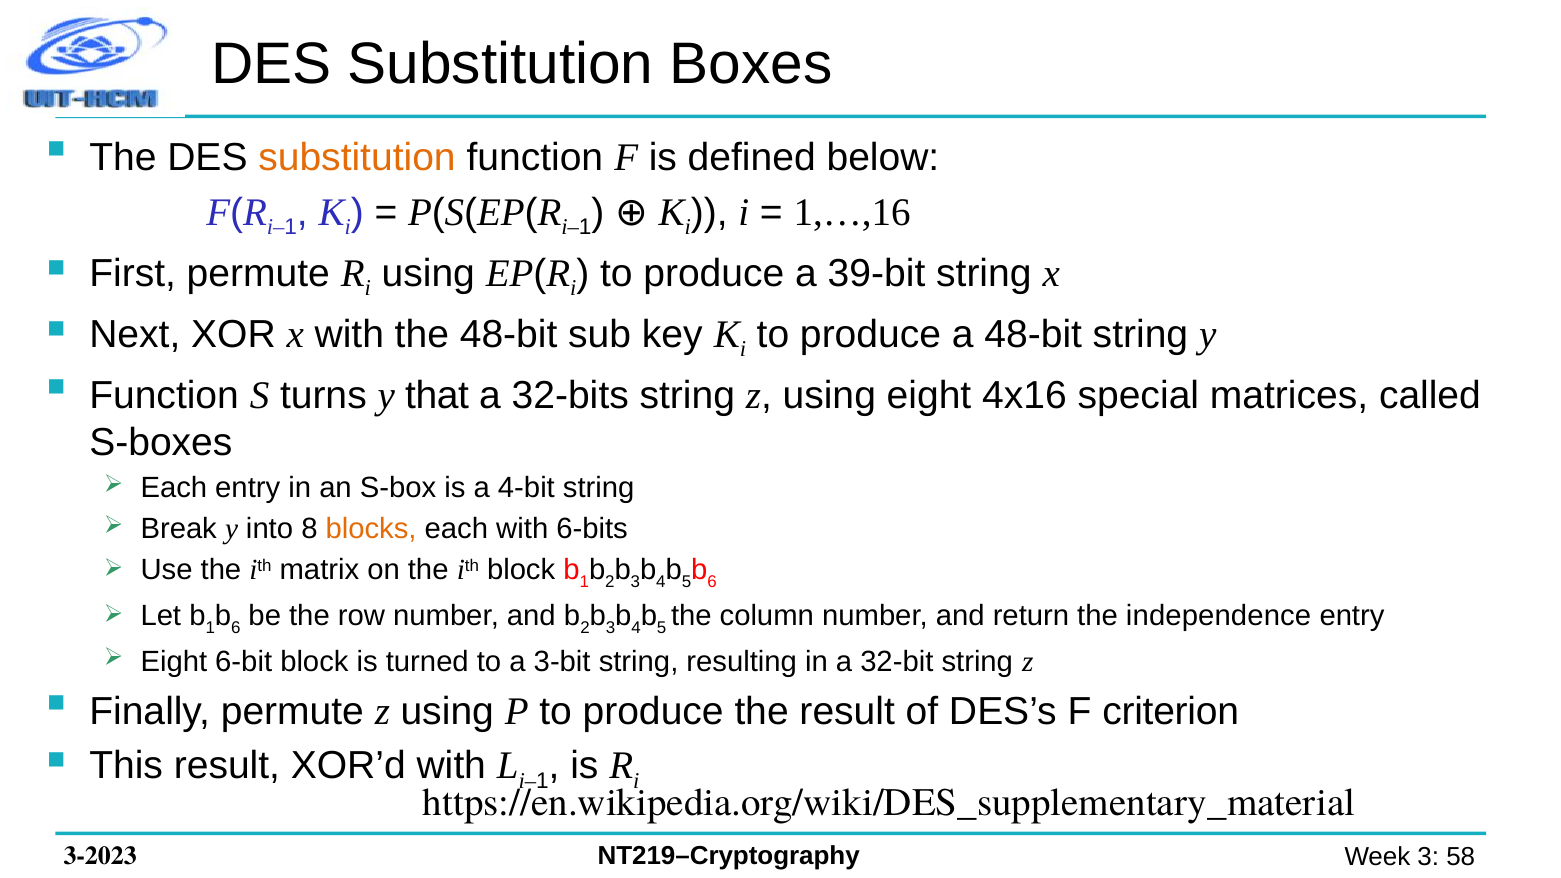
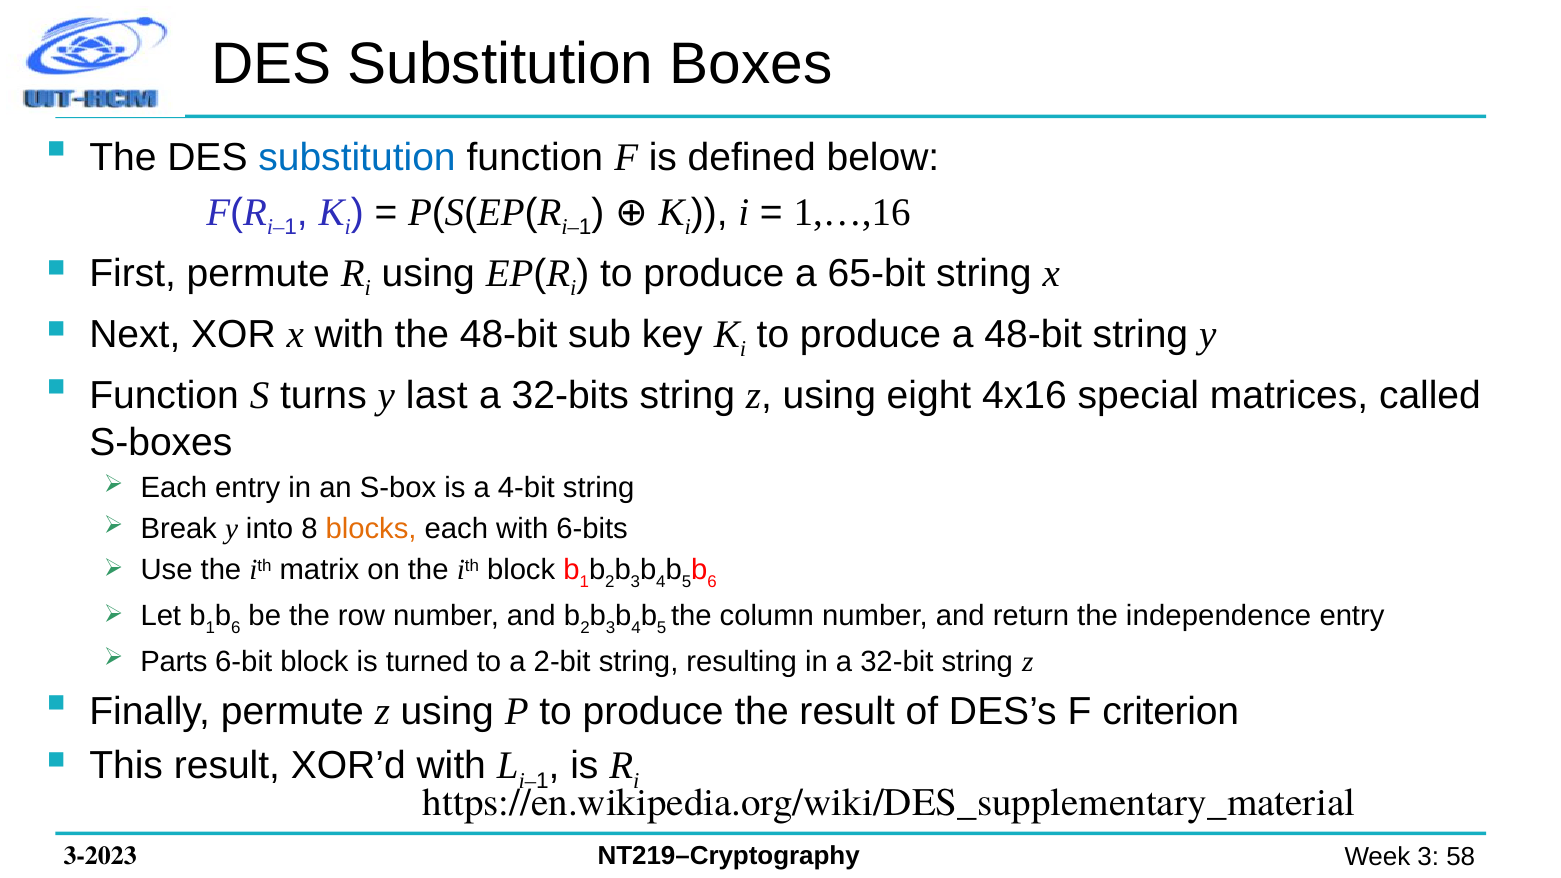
substitution at (357, 158) colour: orange -> blue
39-bit: 39-bit -> 65-bit
that: that -> last
Eight at (174, 662): Eight -> Parts
3-bit: 3-bit -> 2-bit
